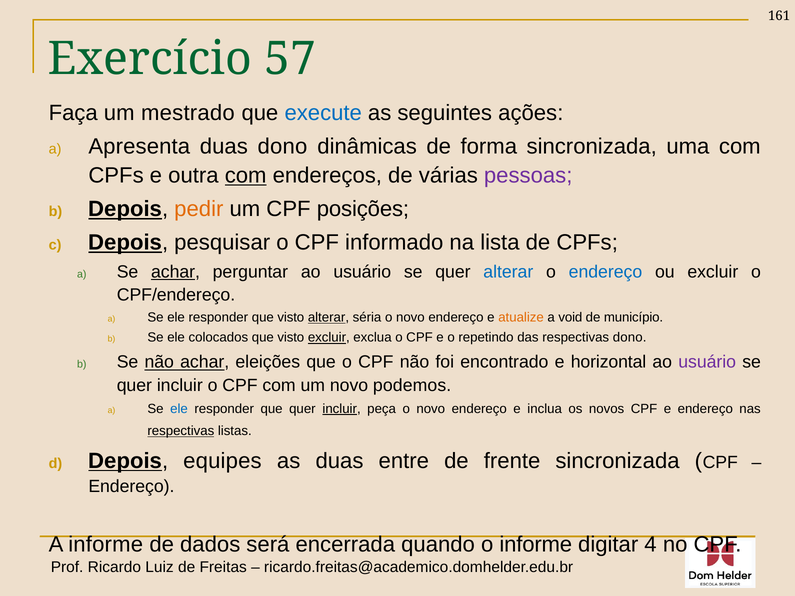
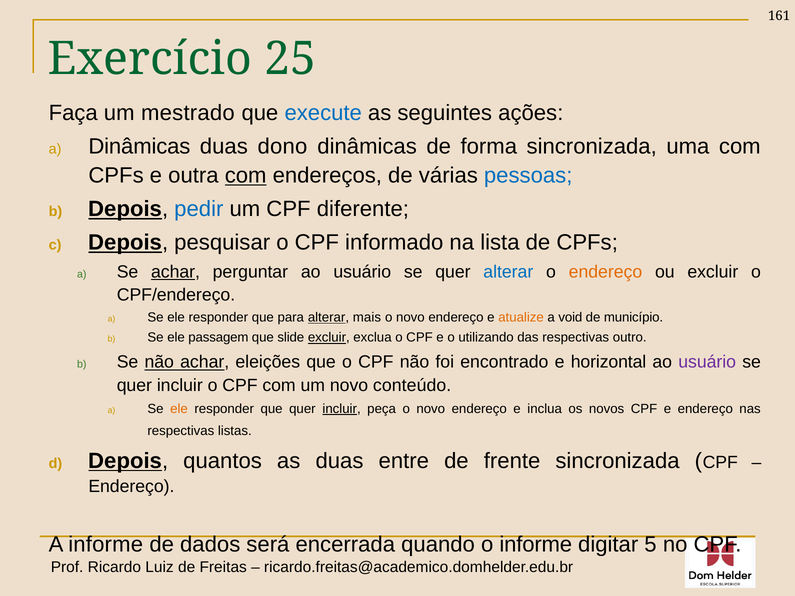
57: 57 -> 25
a Apresenta: Apresenta -> Dinâmicas
pessoas colour: purple -> blue
pedir colour: orange -> blue
posições: posições -> diferente
endereço at (605, 272) colour: blue -> orange
responder que visto: visto -> para
séria: séria -> mais
colocados: colocados -> passagem
visto at (291, 338): visto -> slide
repetindo: repetindo -> utilizando
respectivas dono: dono -> outro
podemos: podemos -> conteúdo
ele at (179, 409) colour: blue -> orange
respectivas at (181, 431) underline: present -> none
equipes: equipes -> quantos
4: 4 -> 5
